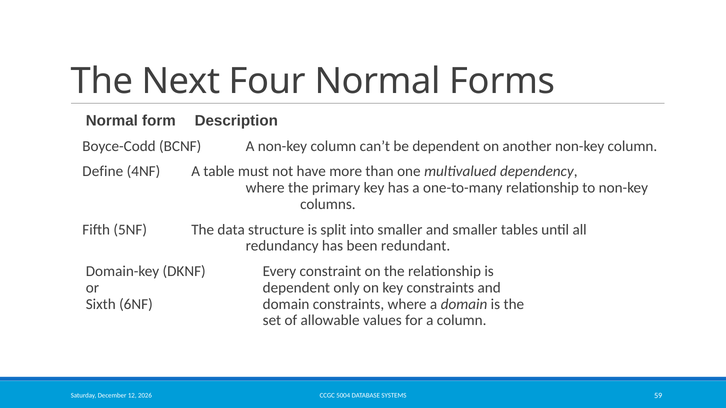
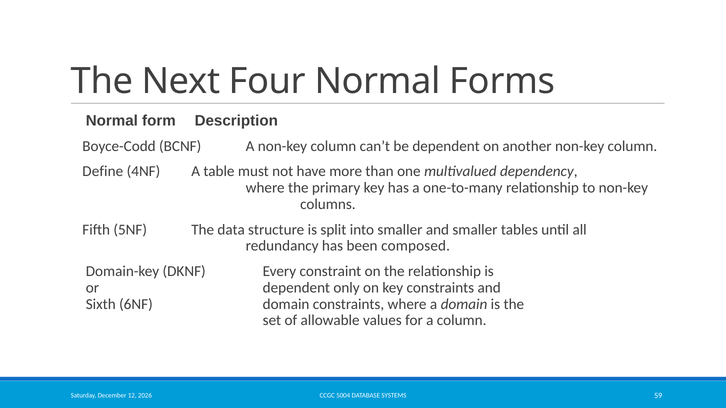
redundant: redundant -> composed
